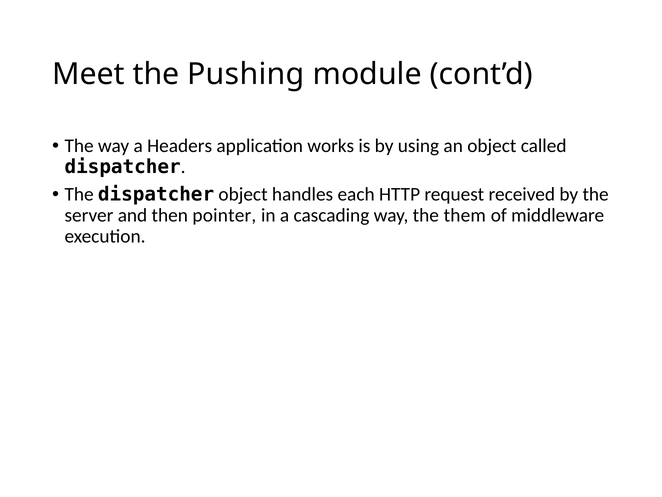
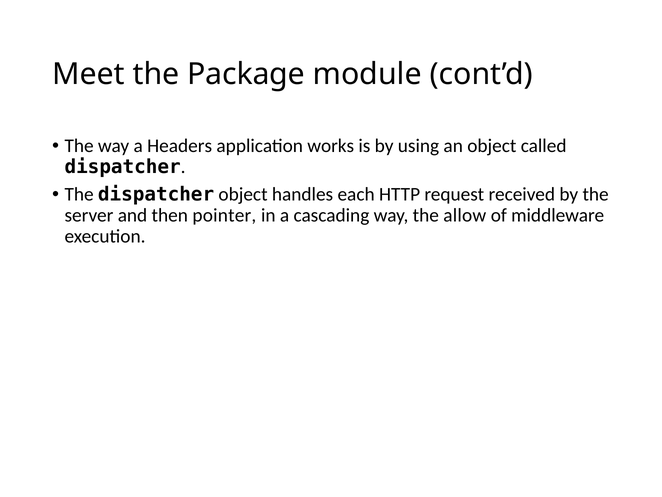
Pushing: Pushing -> Package
them: them -> allow
